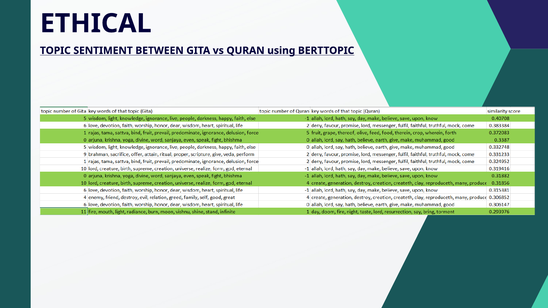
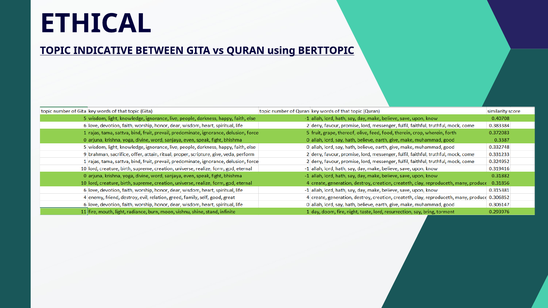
SENTIMENT: SENTIMENT -> INDICATIVE
